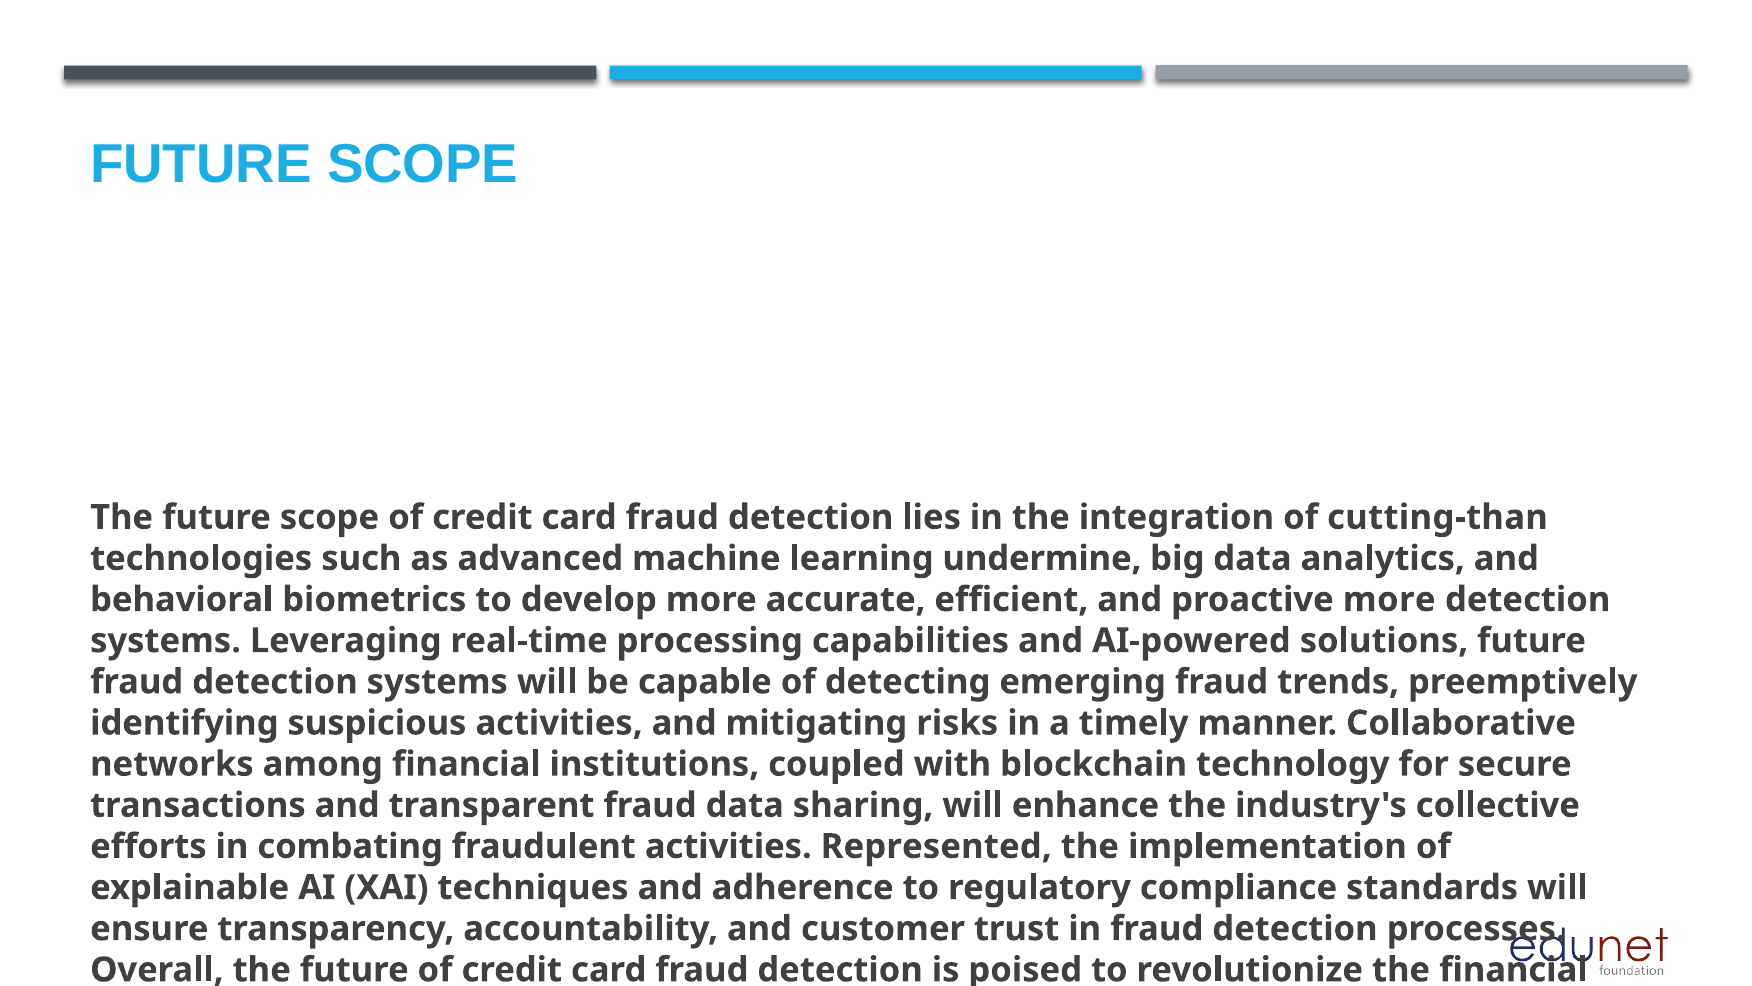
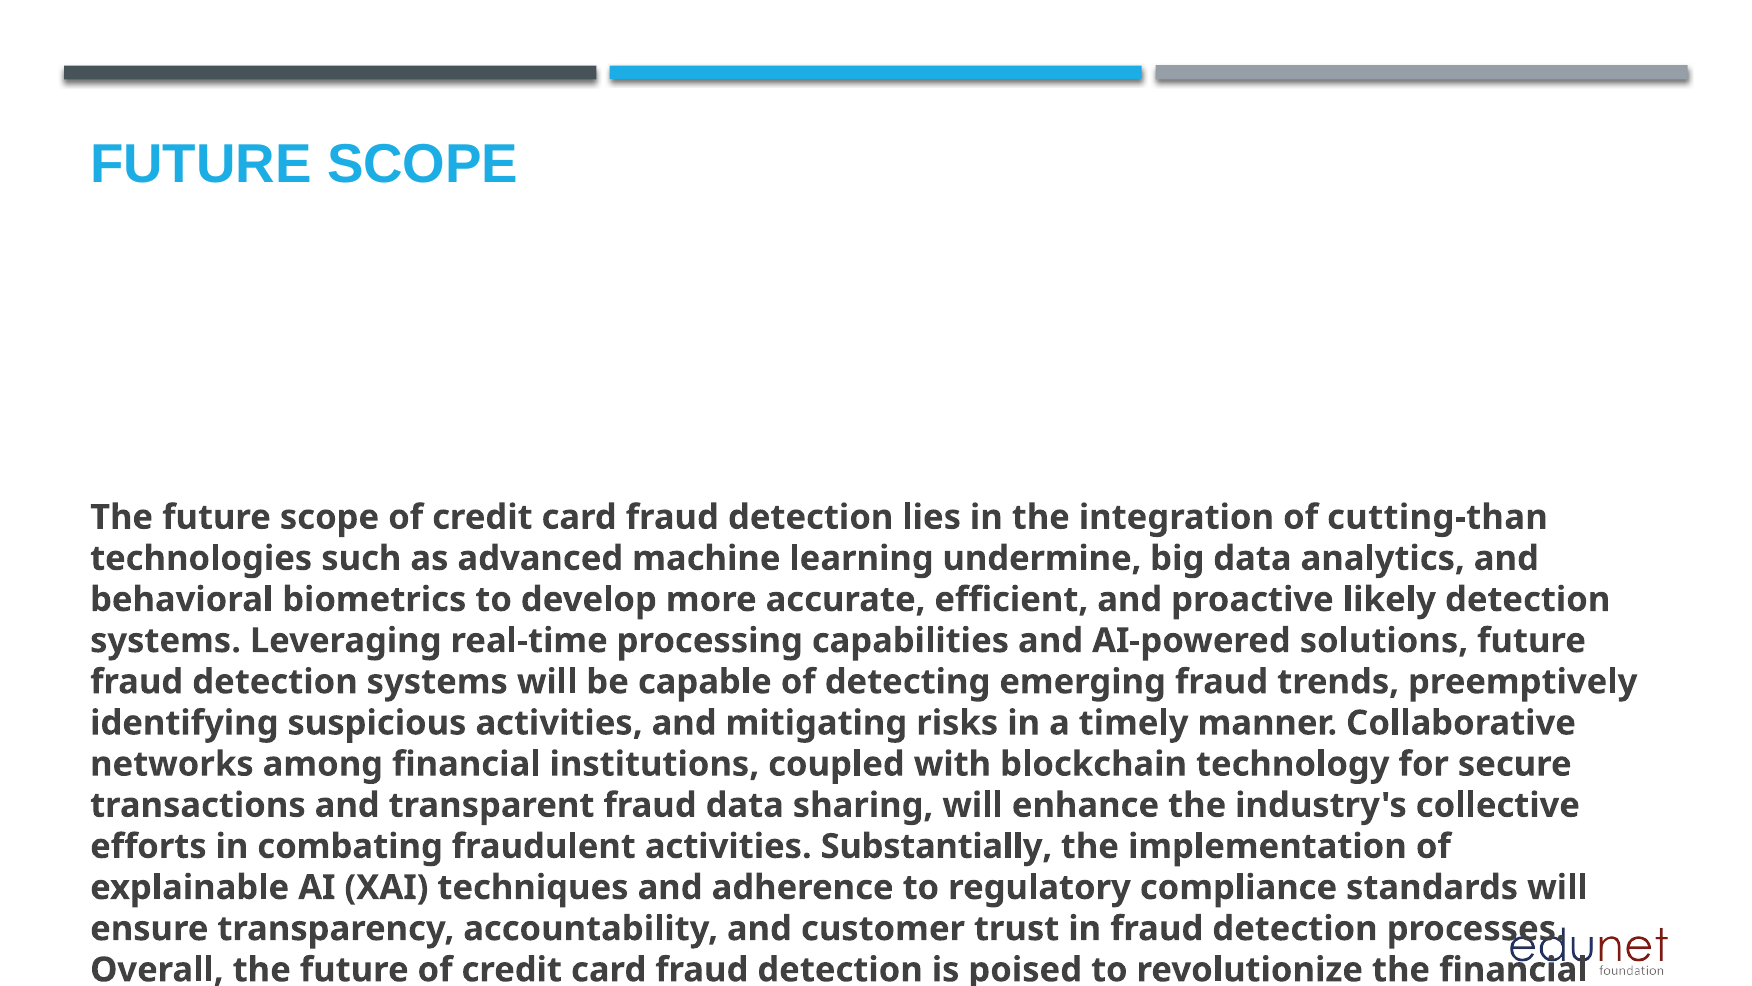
proactive more: more -> likely
Represented: Represented -> Substantially
